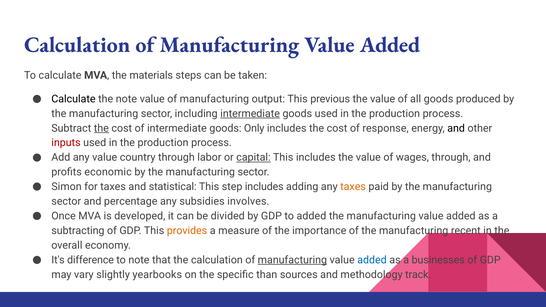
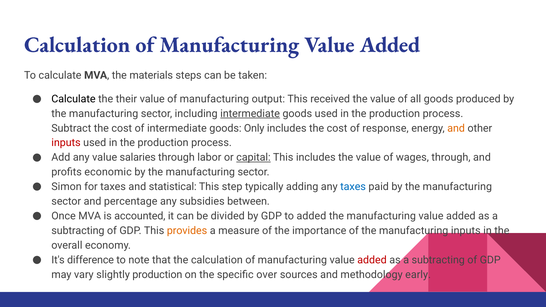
the note: note -> their
previous: previous -> received
the at (101, 128) underline: present -> none
and at (456, 128) colour: black -> orange
country: country -> salaries
step includes: includes -> typically
taxes at (353, 187) colour: orange -> blue
involves: involves -> between
developed: developed -> accounted
manufacturing recent: recent -> inputs
manufacturing at (292, 260) underline: present -> none
added at (372, 260) colour: blue -> red
businesses at (438, 260): businesses -> subtracting
slightly yearbooks: yearbooks -> production
than: than -> over
track: track -> early
